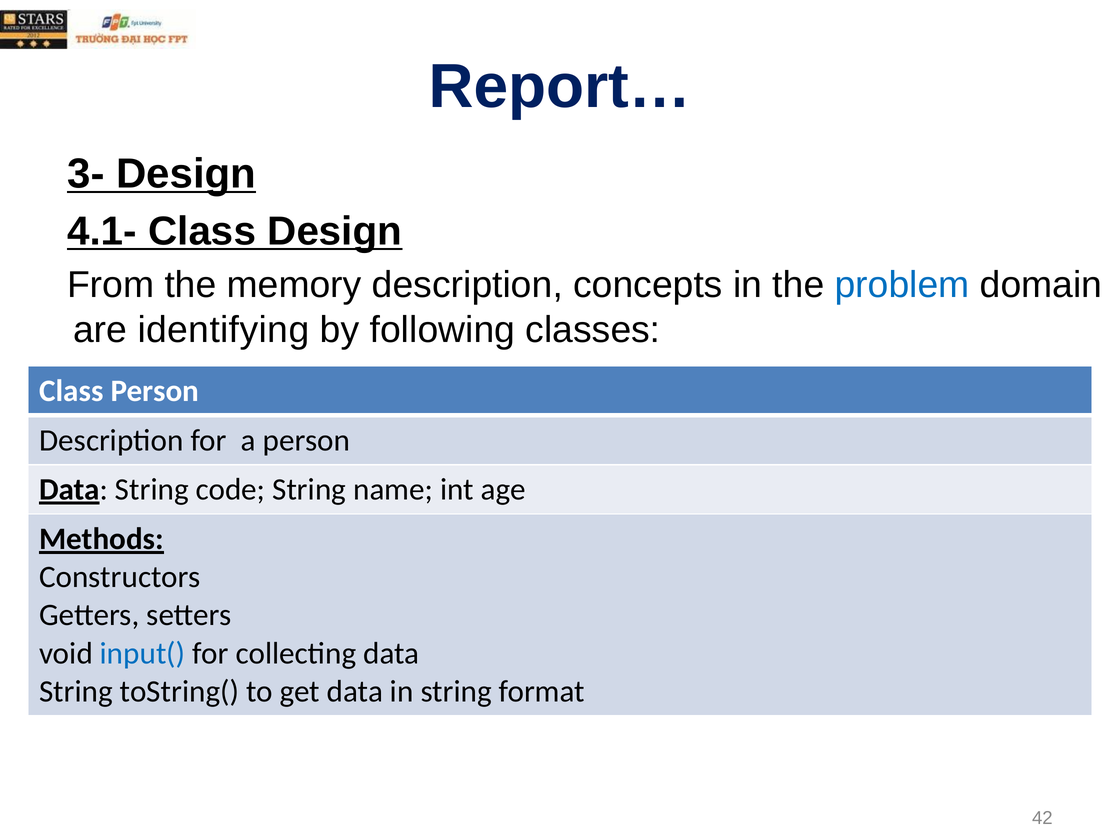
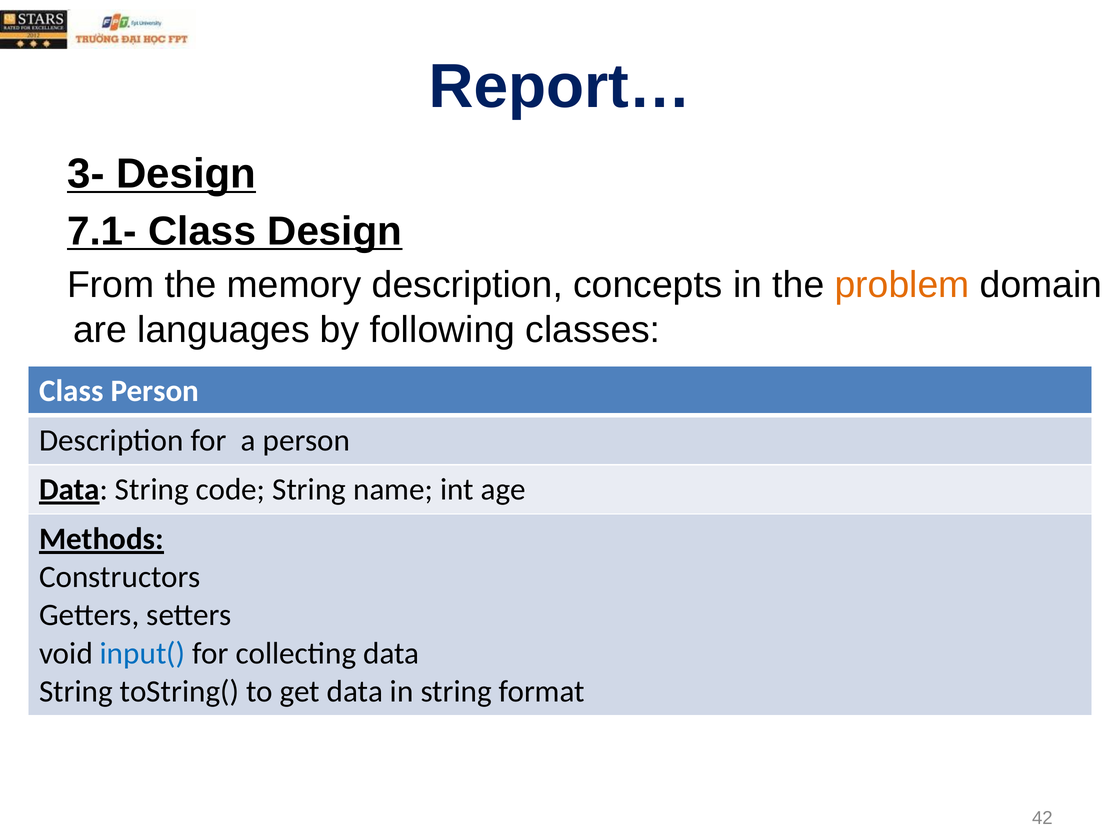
4.1-: 4.1- -> 7.1-
problem colour: blue -> orange
identifying: identifying -> languages
